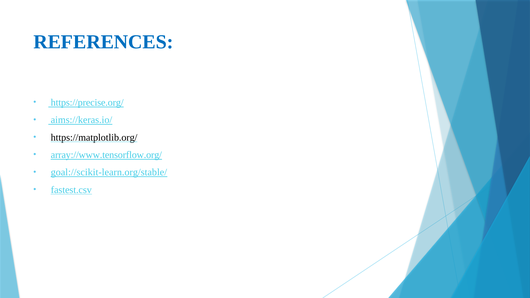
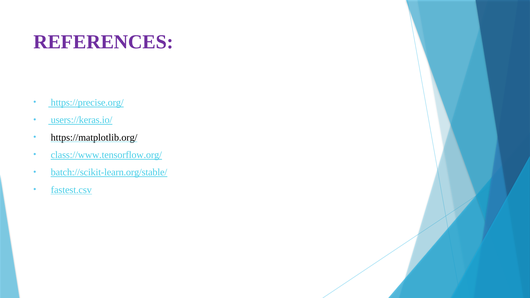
REFERENCES colour: blue -> purple
aims://keras.io/: aims://keras.io/ -> users://keras.io/
array://www.tensorflow.org/: array://www.tensorflow.org/ -> class://www.tensorflow.org/
goal://scikit-learn.org/stable/: goal://scikit-learn.org/stable/ -> batch://scikit-learn.org/stable/
